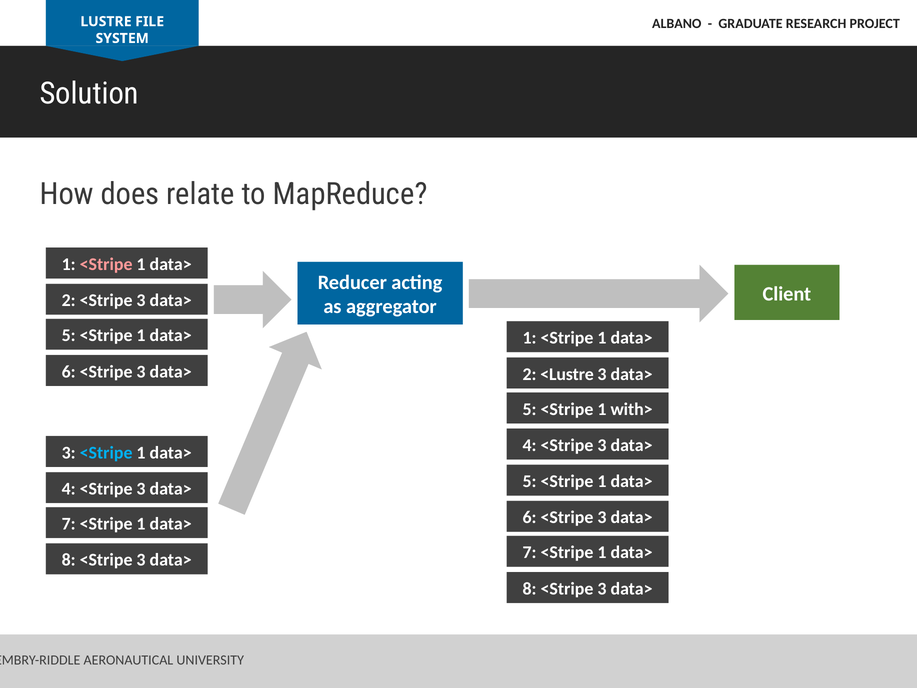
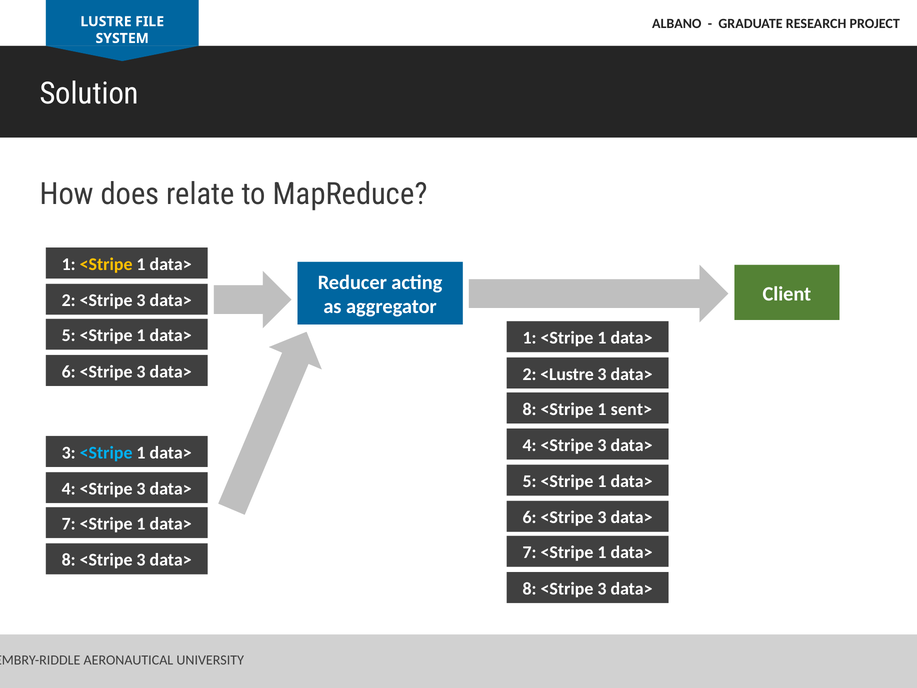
<Stripe at (106, 264) colour: pink -> yellow
5 at (530, 409): 5 -> 8
with>: with> -> sent>
